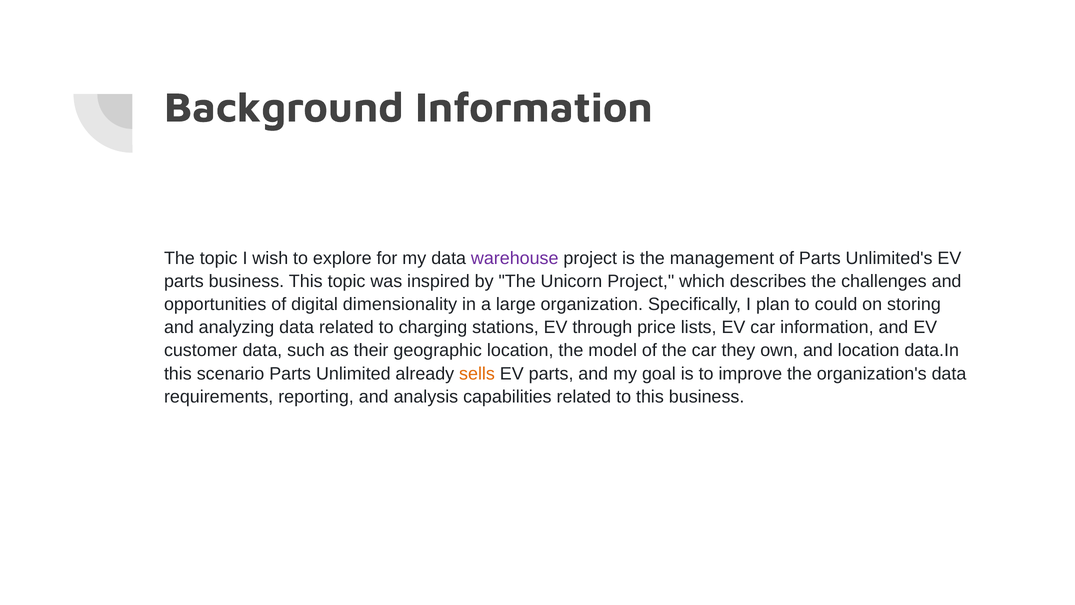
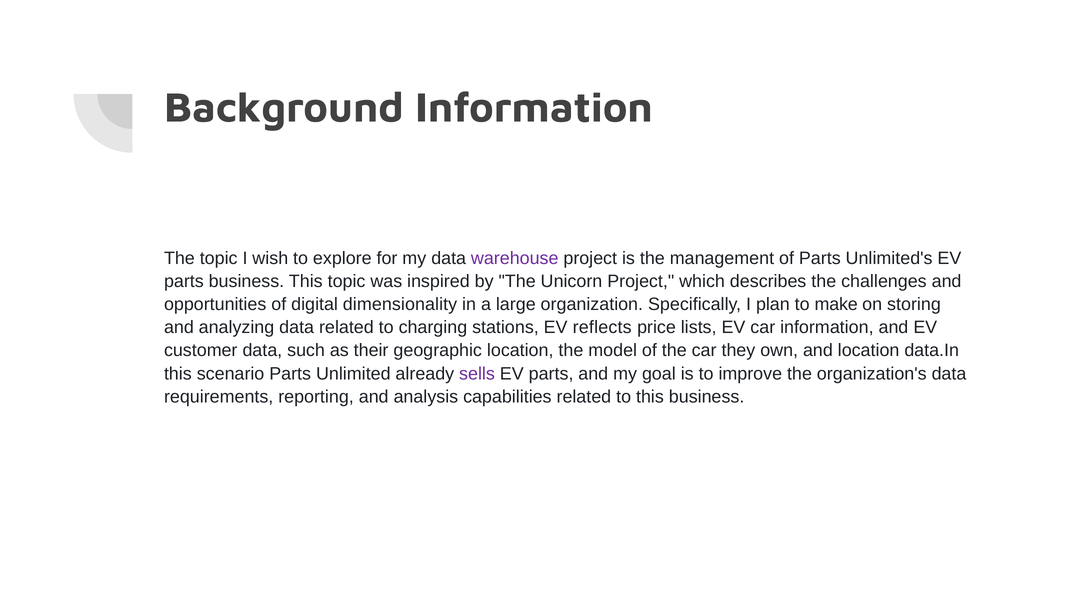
could: could -> make
through: through -> reflects
sells colour: orange -> purple
